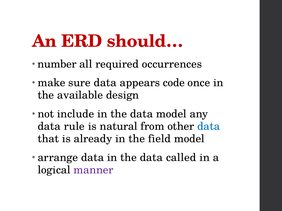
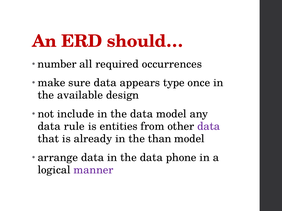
code: code -> type
natural: natural -> entities
data at (209, 127) colour: blue -> purple
field: field -> than
called: called -> phone
